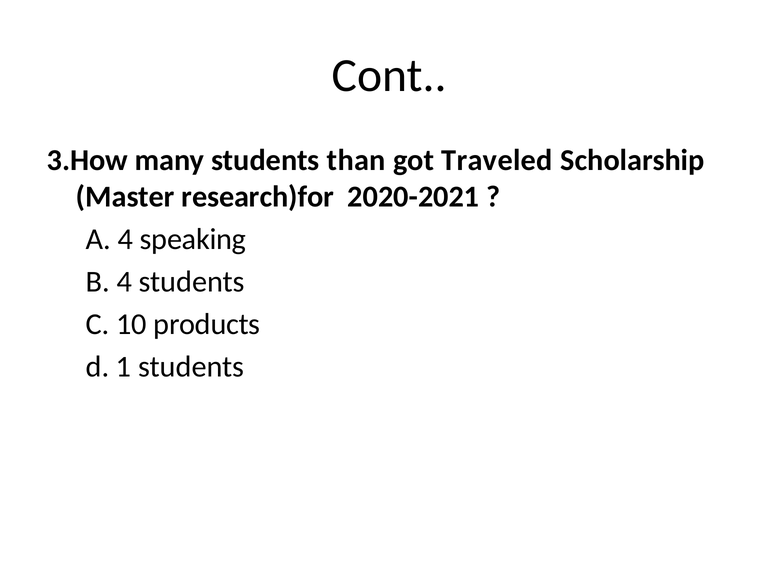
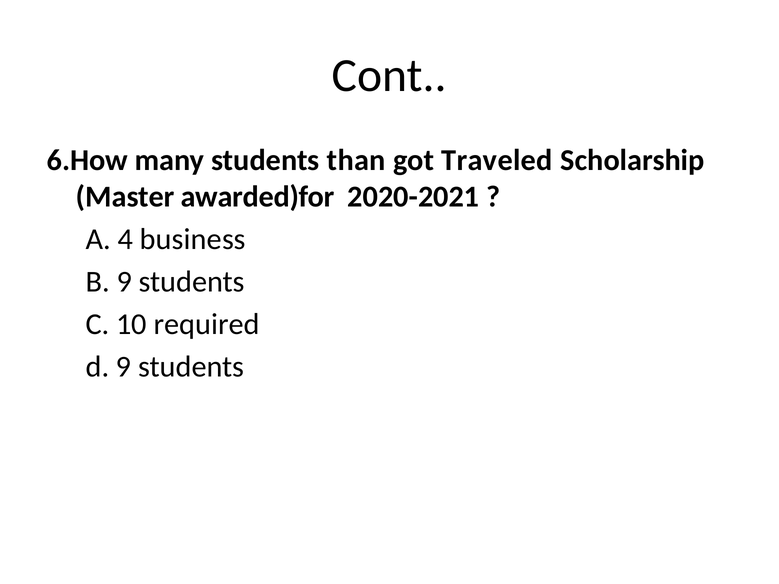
3.How: 3.How -> 6.How
research)for: research)for -> awarded)for
speaking: speaking -> business
B 4: 4 -> 9
products: products -> required
d 1: 1 -> 9
